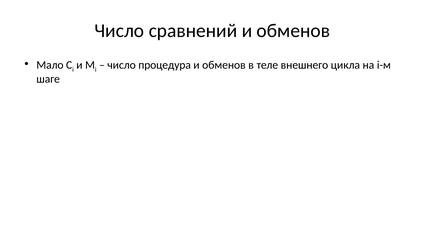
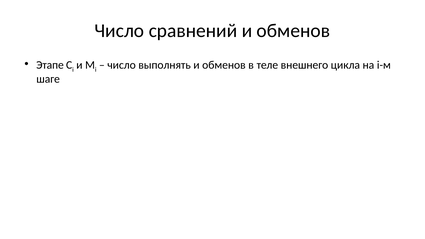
Мало: Мало -> Этапе
процедура: процедура -> выполнять
